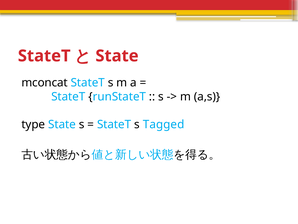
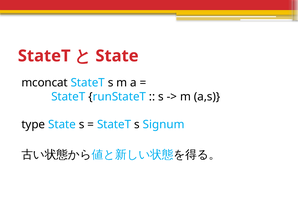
Tagged: Tagged -> Signum
